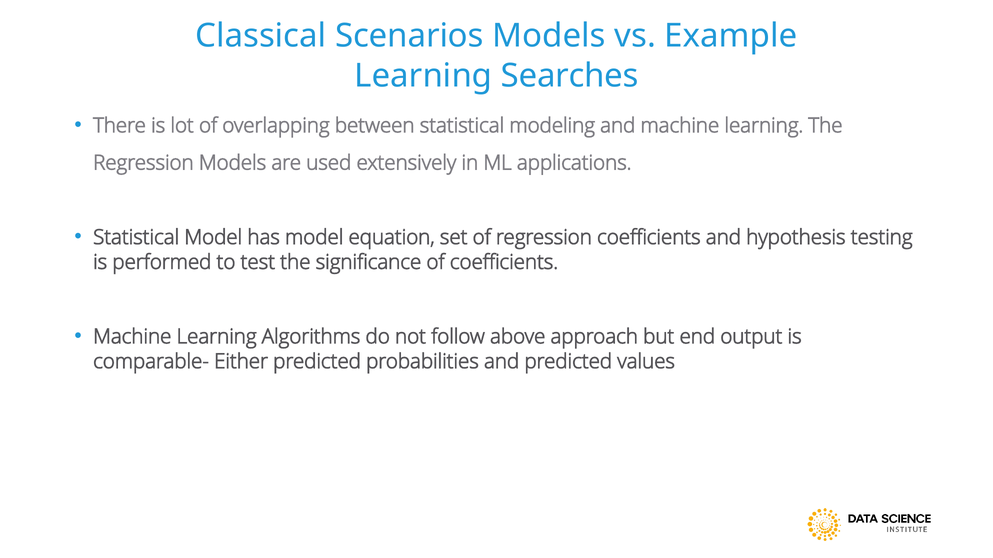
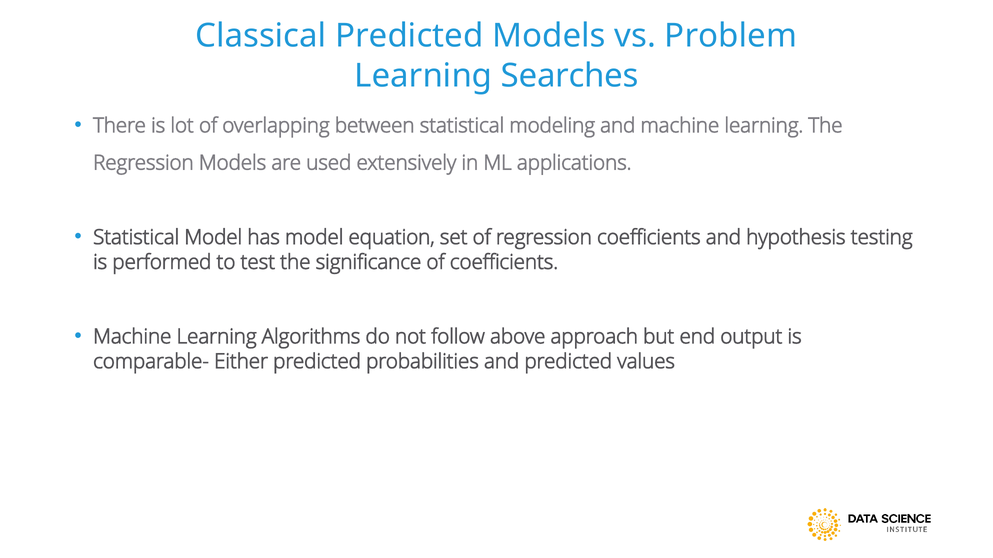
Classical Scenarios: Scenarios -> Predicted
Example: Example -> Problem
